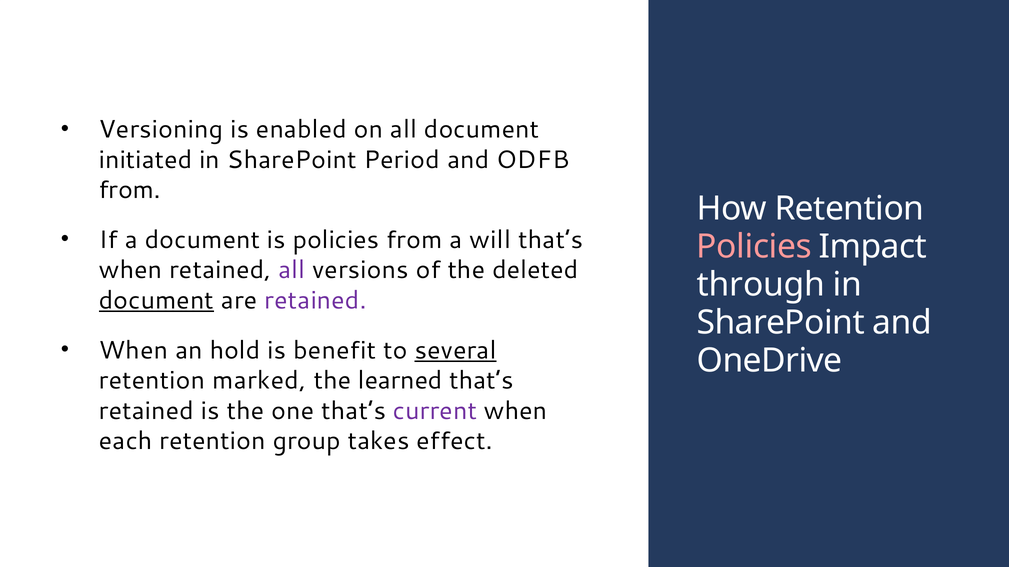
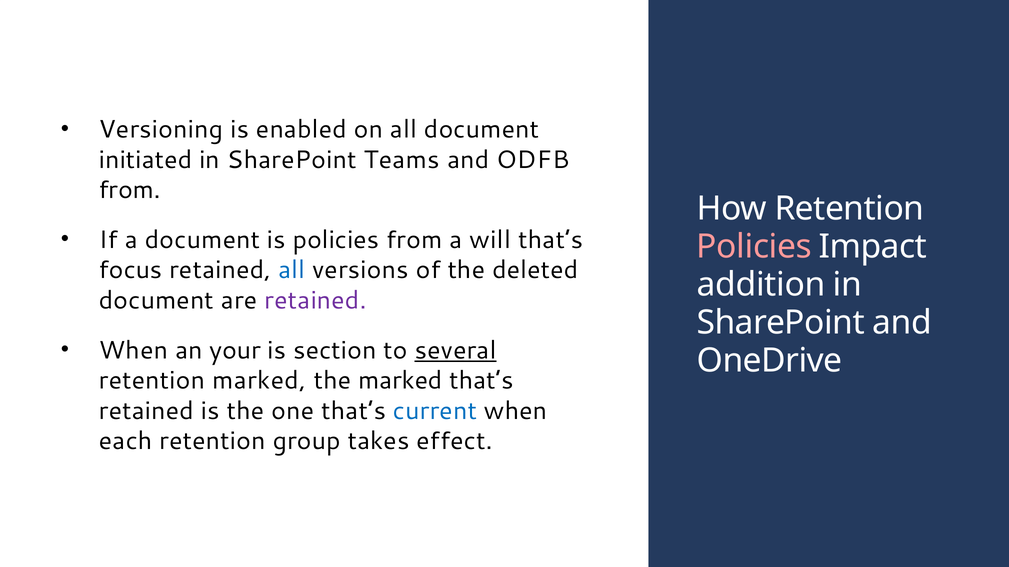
Period: Period -> Teams
when at (131, 270): when -> focus
all at (292, 270) colour: purple -> blue
through: through -> addition
document at (156, 301) underline: present -> none
hold: hold -> your
benefit: benefit -> section
the learned: learned -> marked
current colour: purple -> blue
